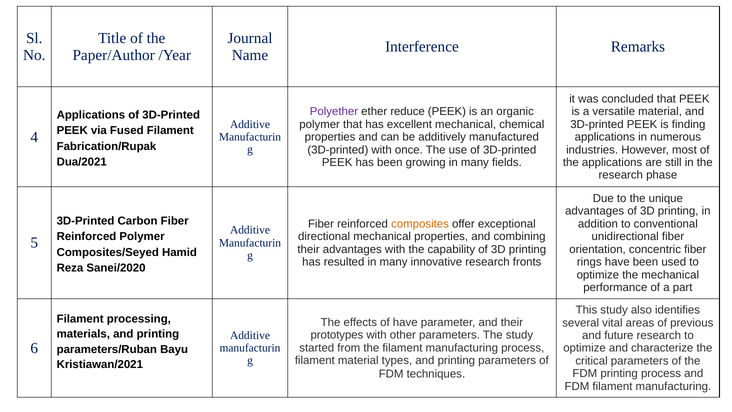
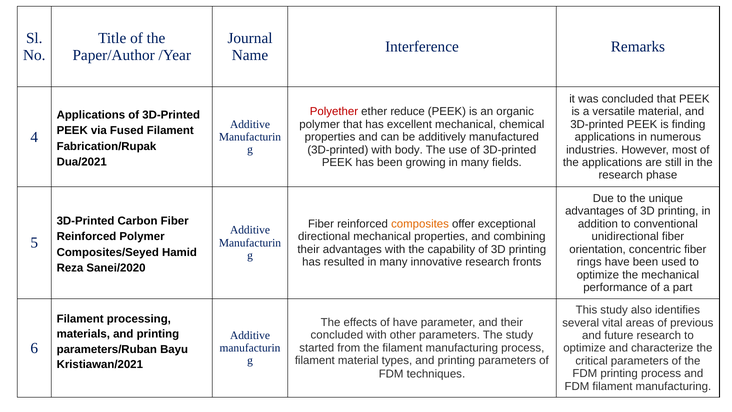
Polyether colour: purple -> red
once: once -> body
prototypes at (337, 335): prototypes -> concluded
